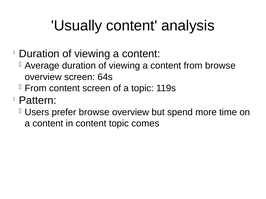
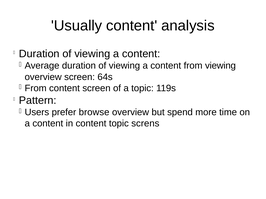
from browse: browse -> viewing
comes: comes -> screns
